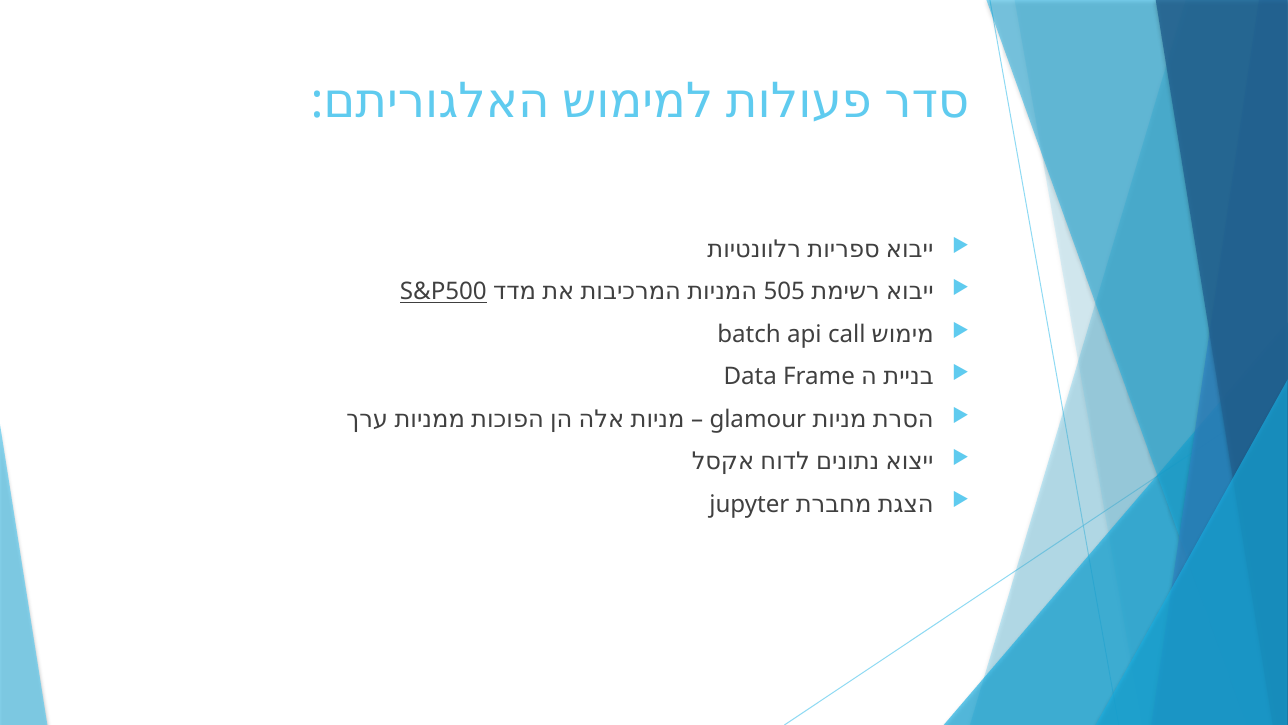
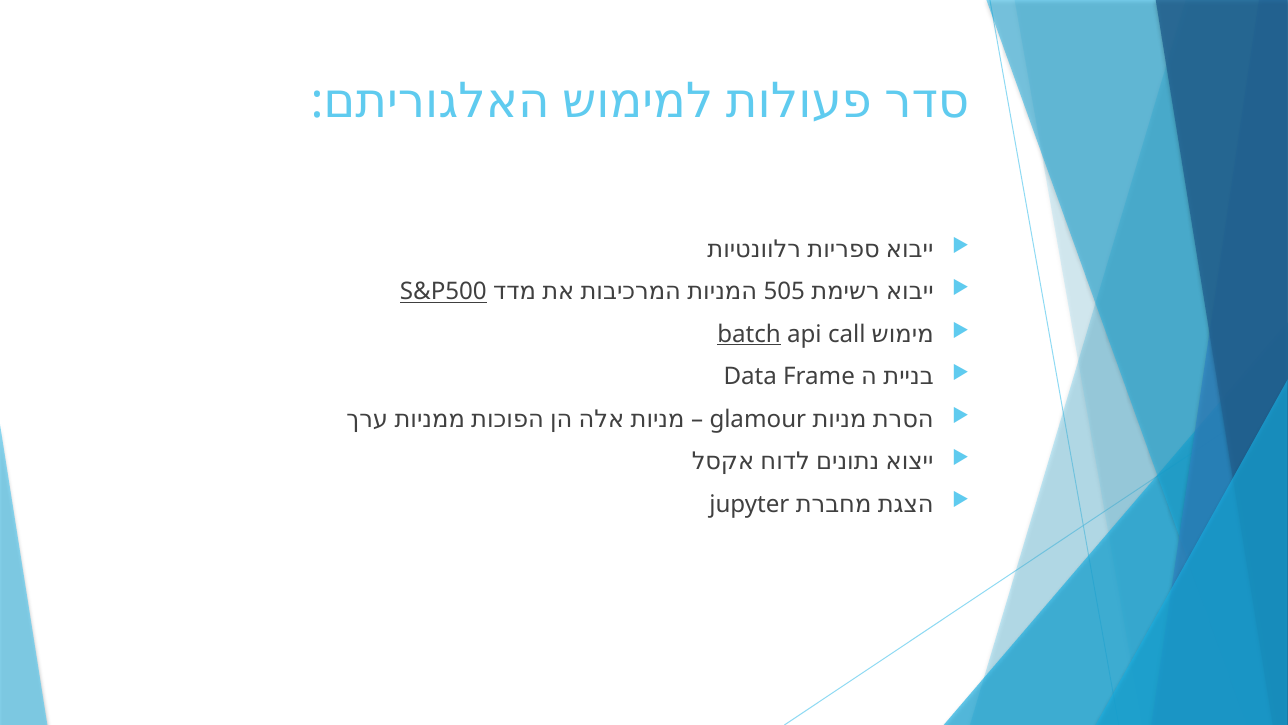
batch underline: none -> present
